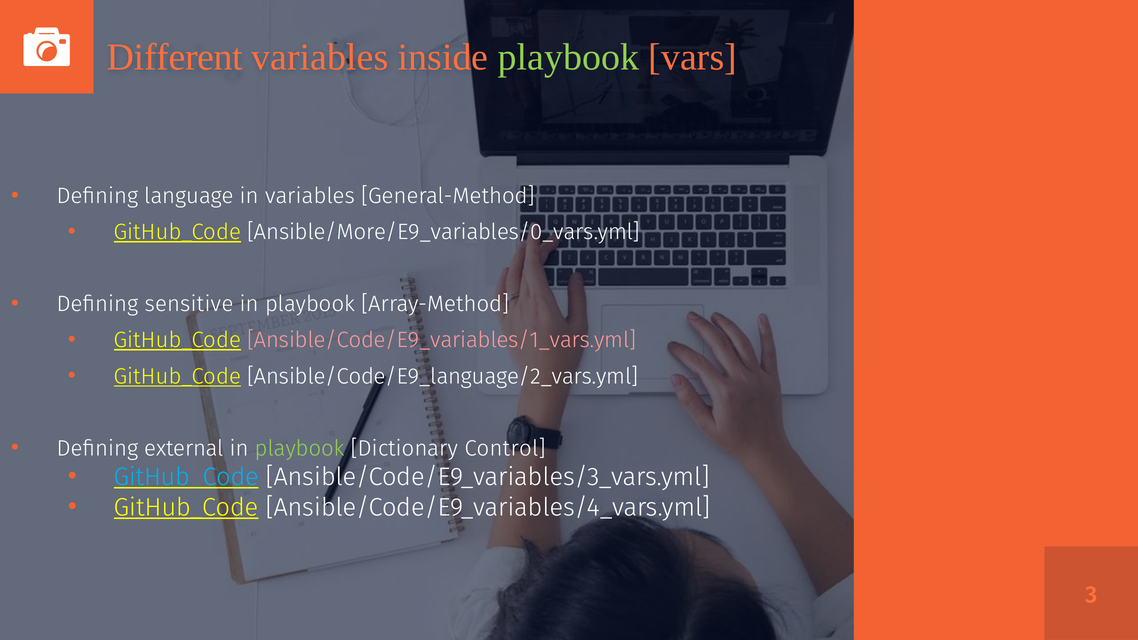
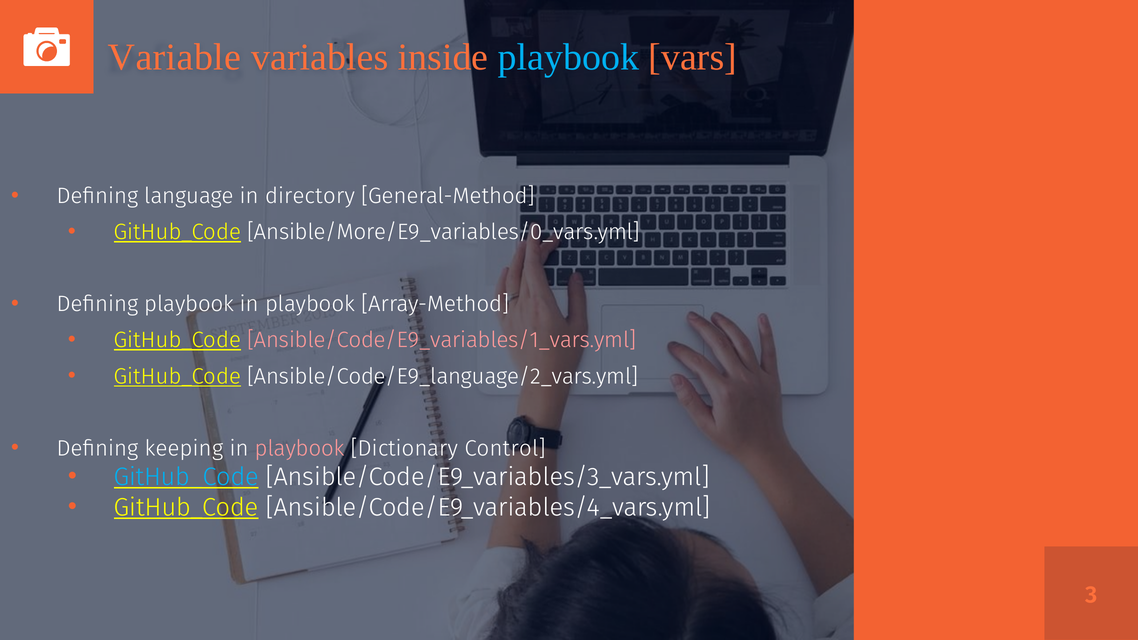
Different: Different -> Variable
playbook at (568, 57) colour: light green -> light blue
in variables: variables -> directory
Defining sensitive: sensitive -> playbook
external: external -> keeping
playbook at (300, 448) colour: light green -> pink
